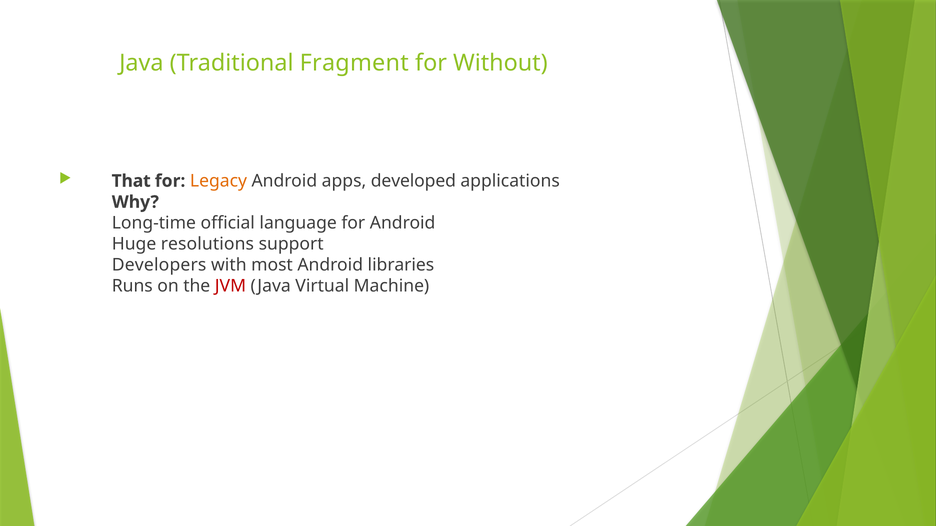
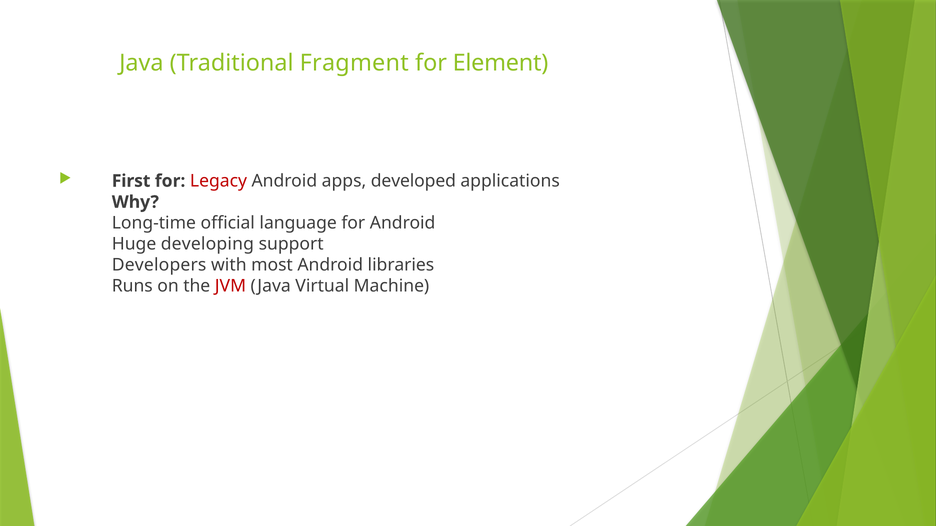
Without: Without -> Element
That: That -> First
Legacy colour: orange -> red
resolutions: resolutions -> developing
